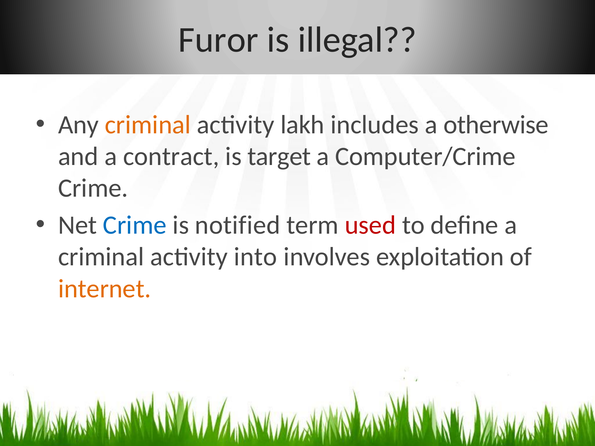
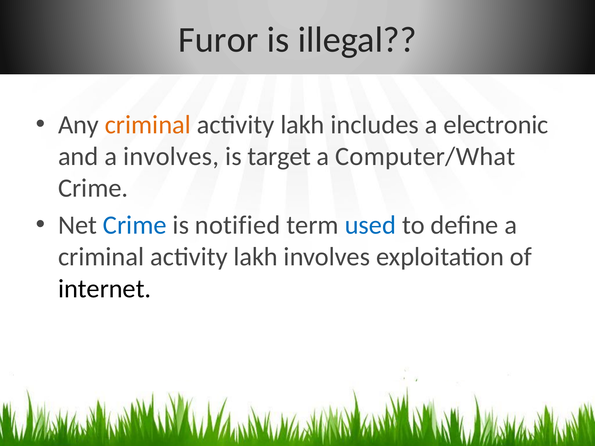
otherwise: otherwise -> electronic
a contract: contract -> involves
Computer/Crime: Computer/Crime -> Computer/What
used colour: red -> blue
into at (255, 257): into -> lakh
internet colour: orange -> black
